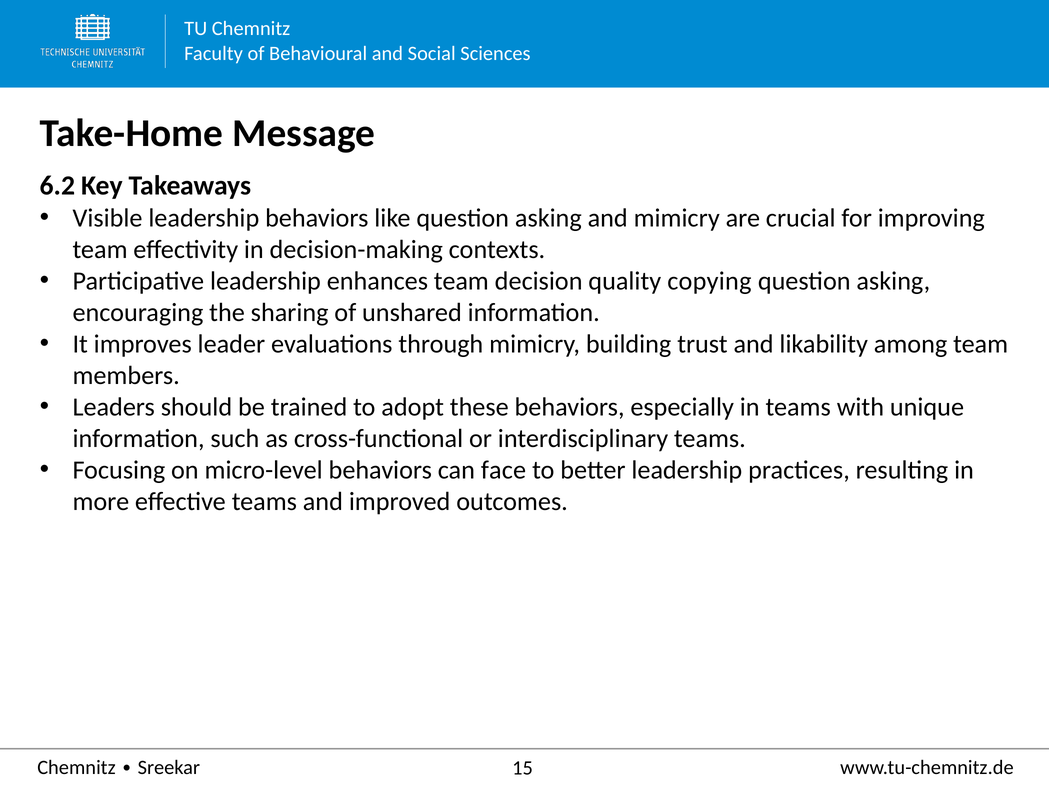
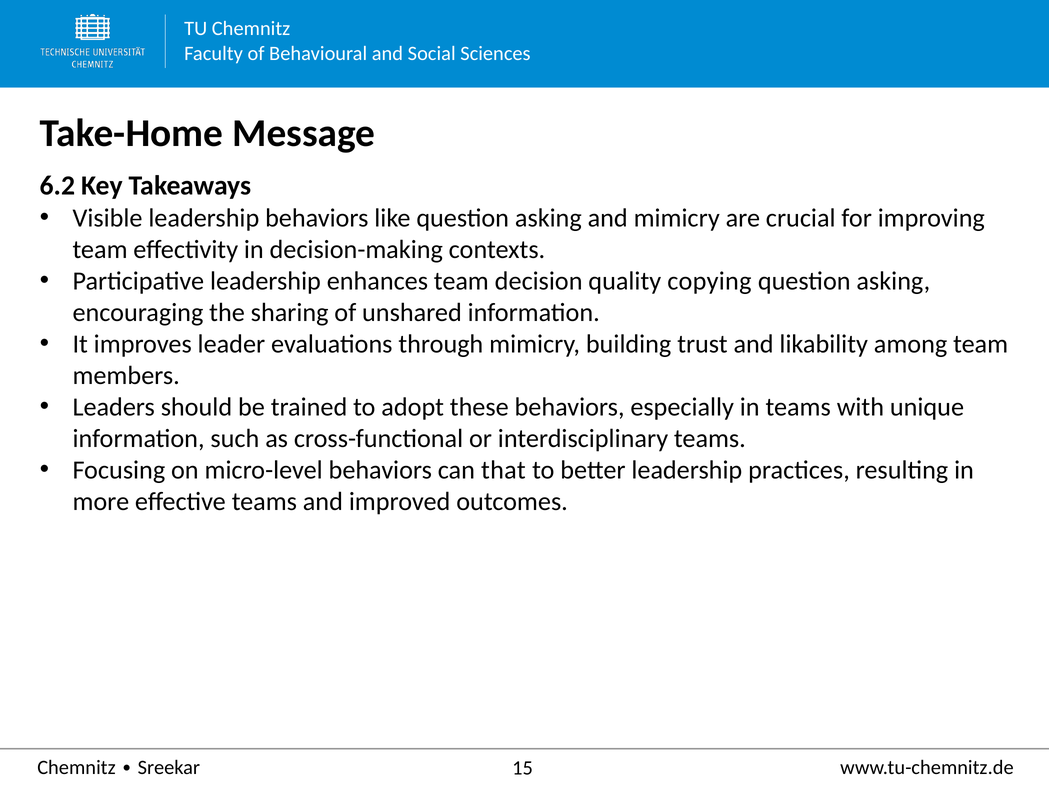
face: face -> that
